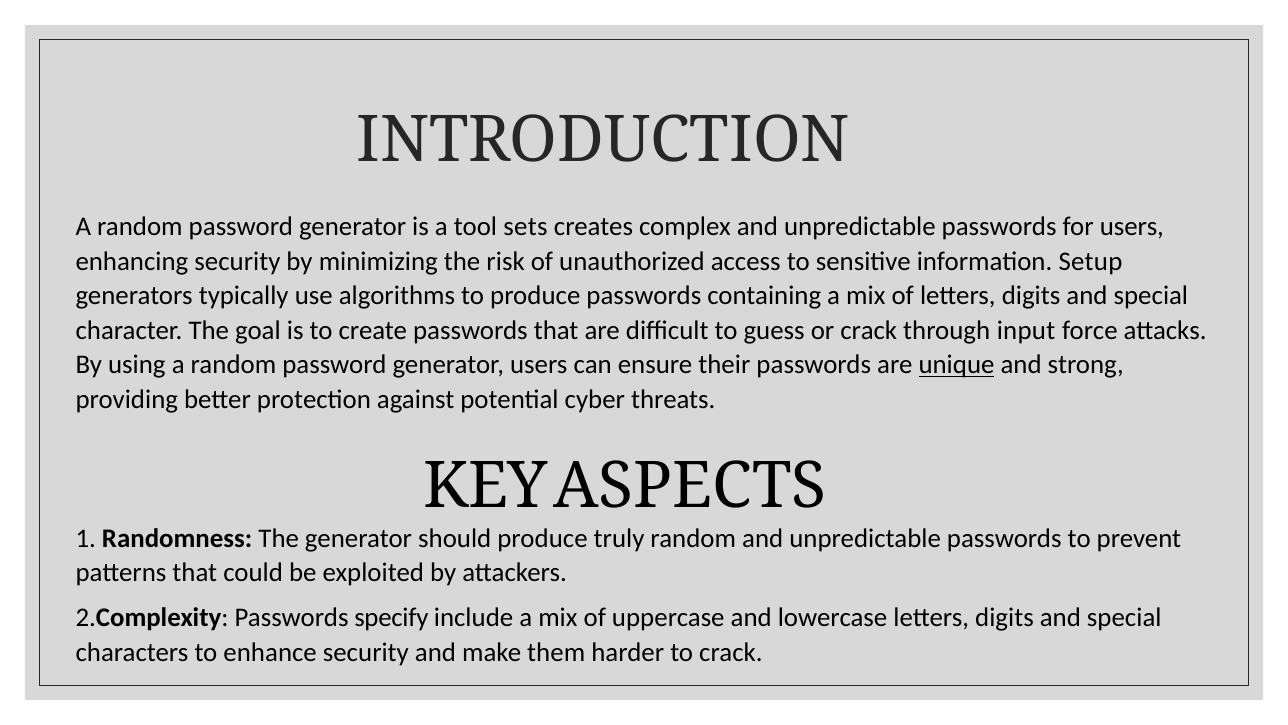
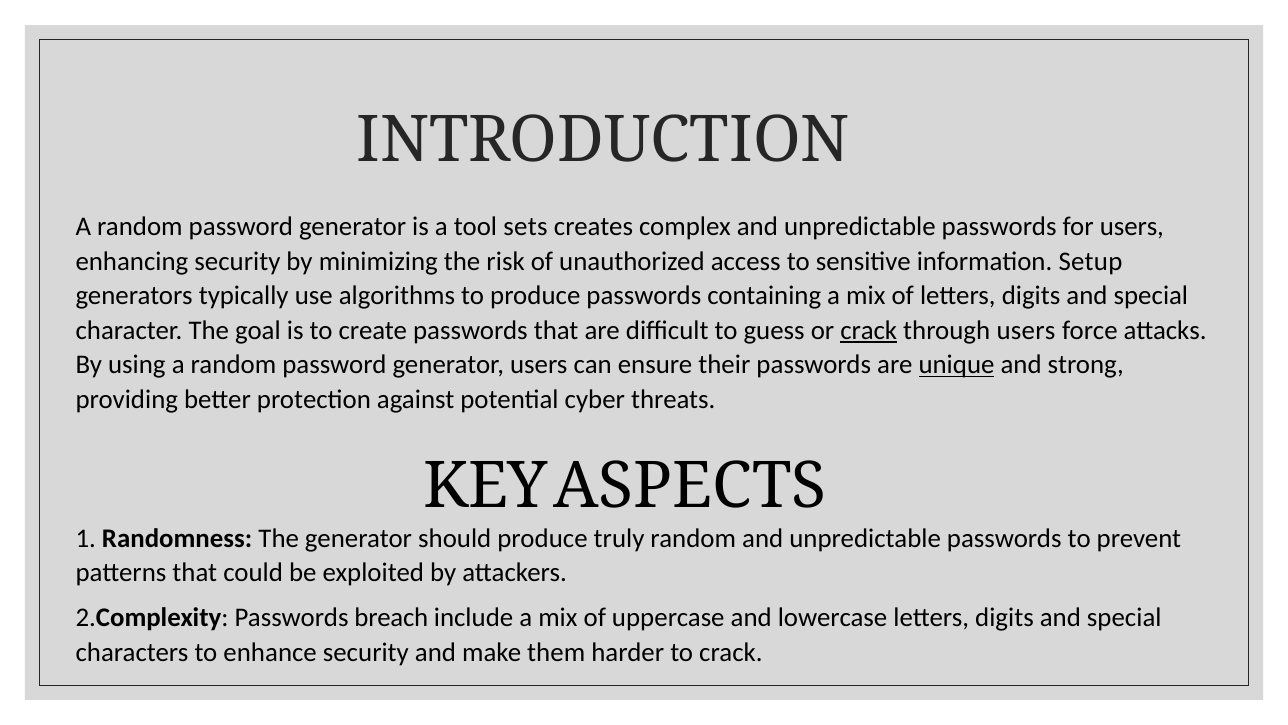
crack at (869, 330) underline: none -> present
through input: input -> users
specify: specify -> breach
